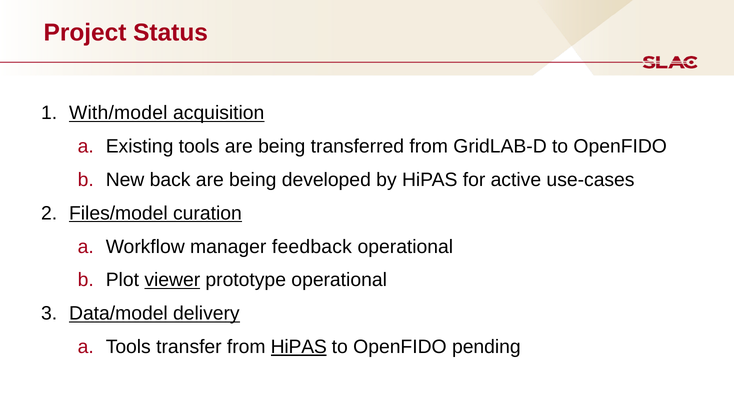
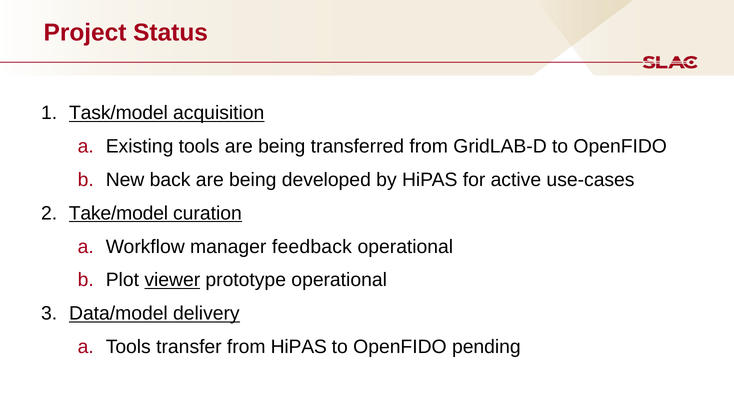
With/model: With/model -> Task/model
Files/model: Files/model -> Take/model
HiPAS at (299, 347) underline: present -> none
